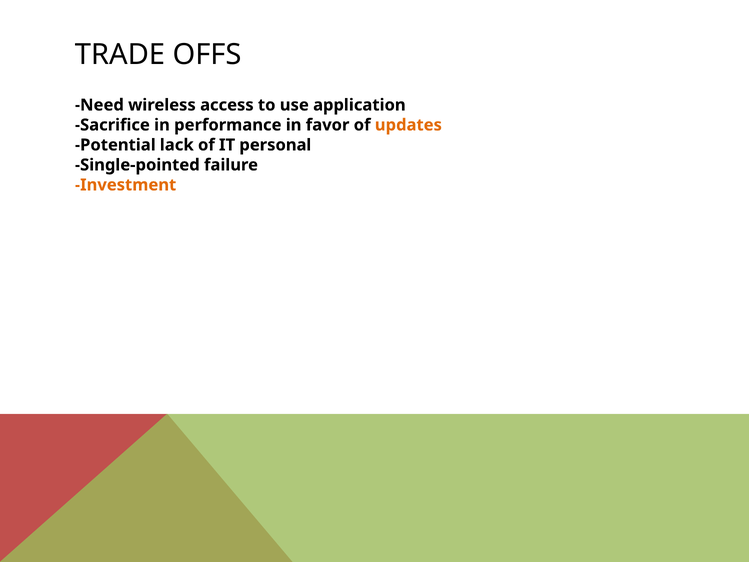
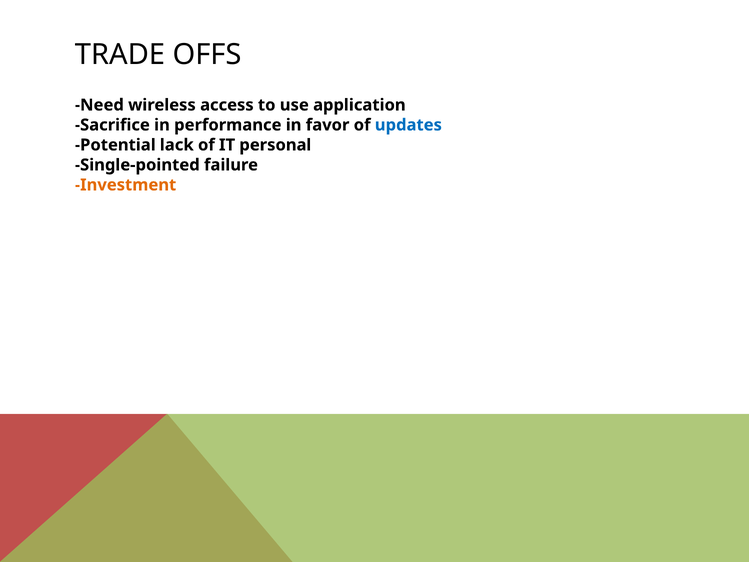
updates colour: orange -> blue
